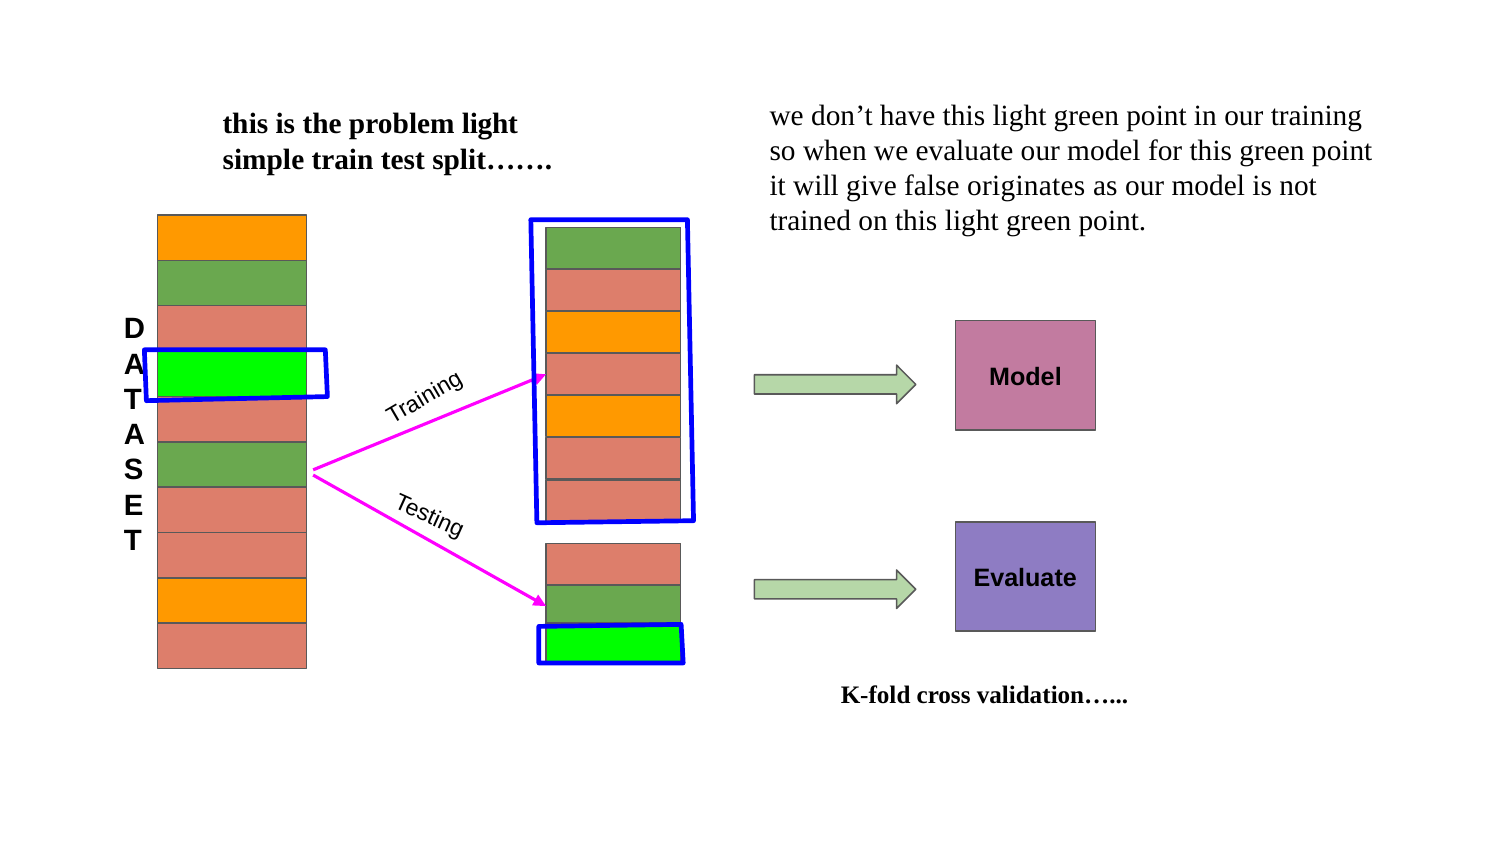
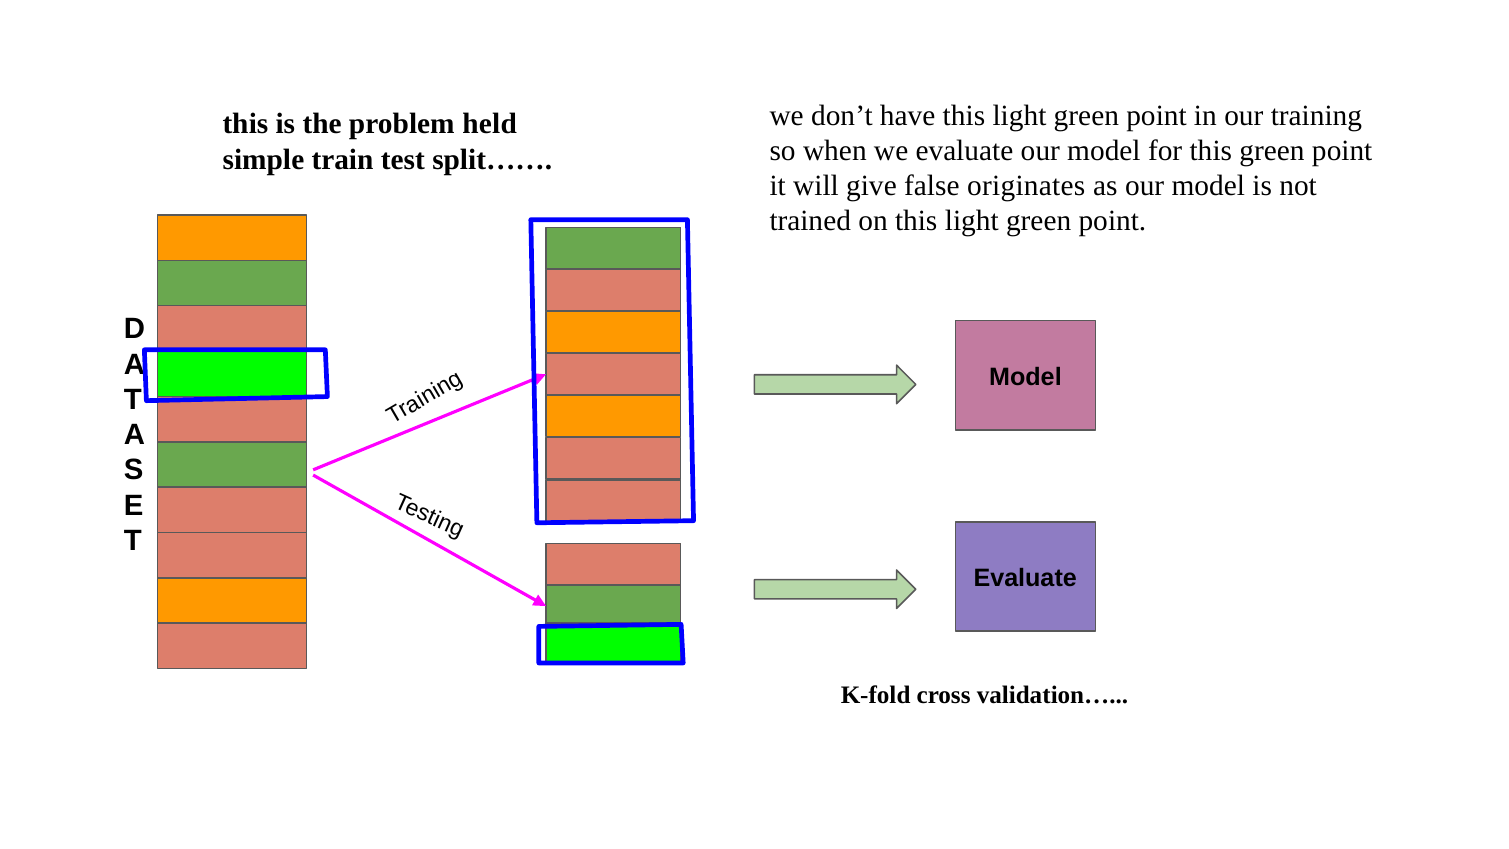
problem light: light -> held
